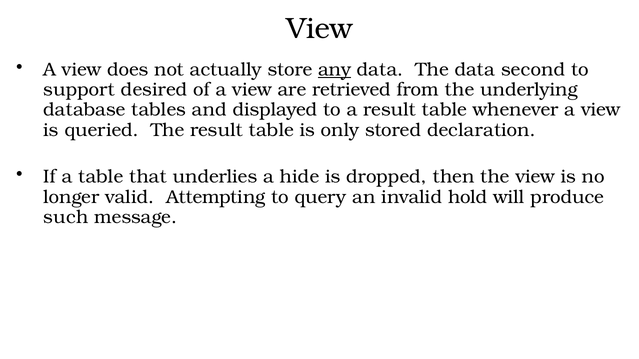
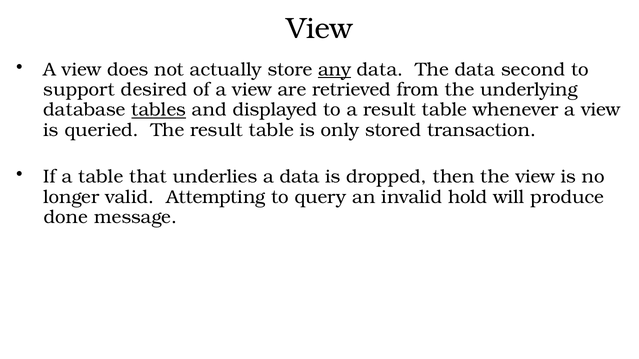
tables underline: none -> present
declaration: declaration -> transaction
a hide: hide -> data
such: such -> done
